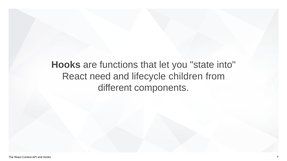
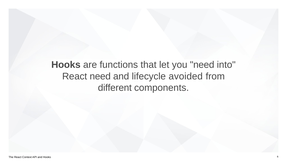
you state: state -> need
children: children -> avoided
